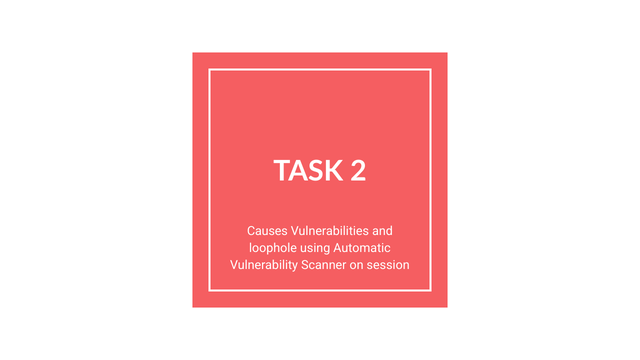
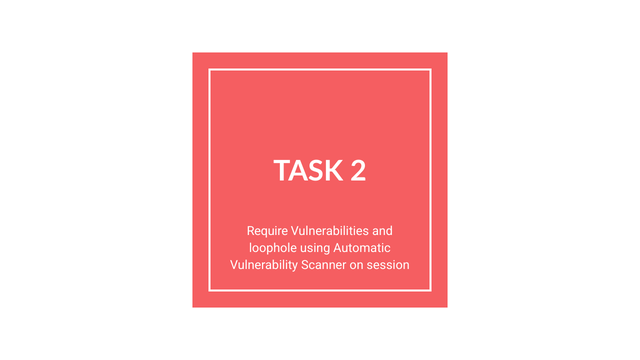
Causes: Causes -> Require
